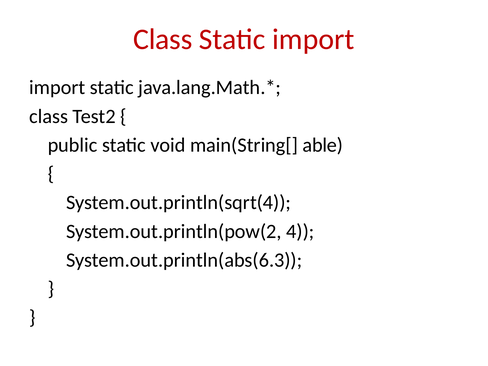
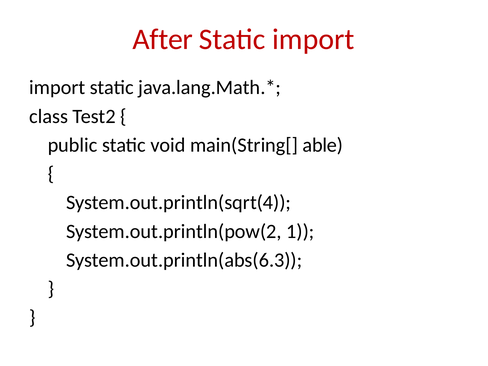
Class at (163, 39): Class -> After
4: 4 -> 1
